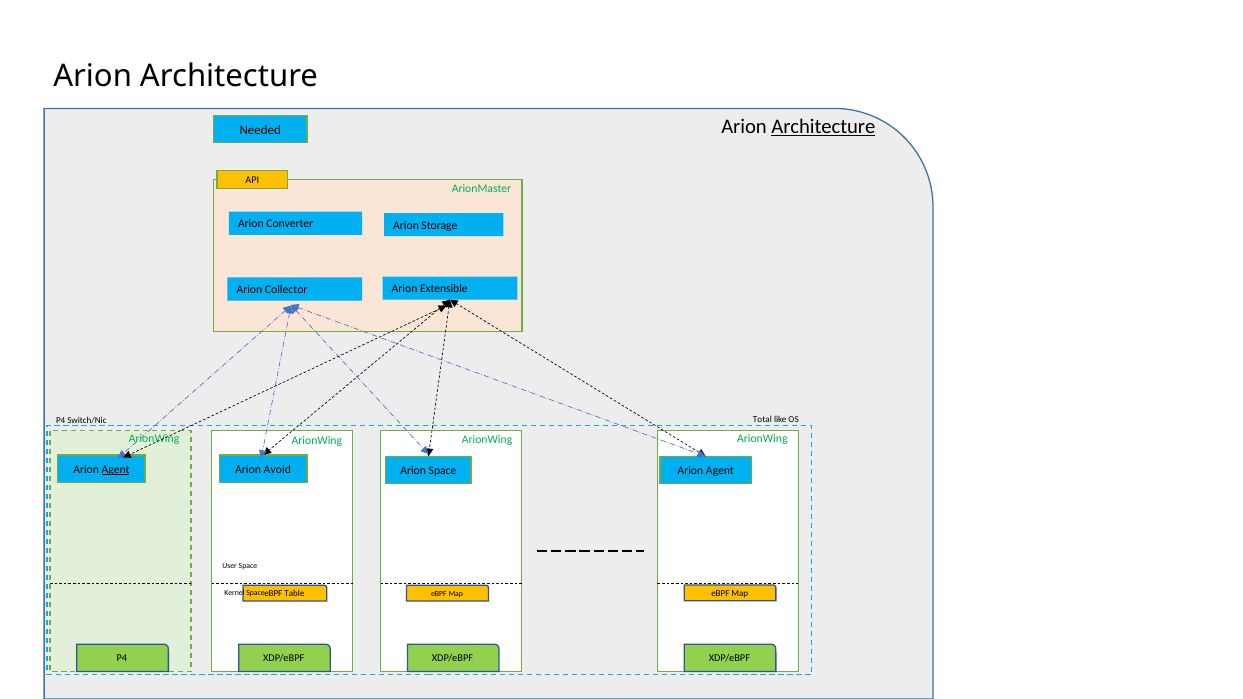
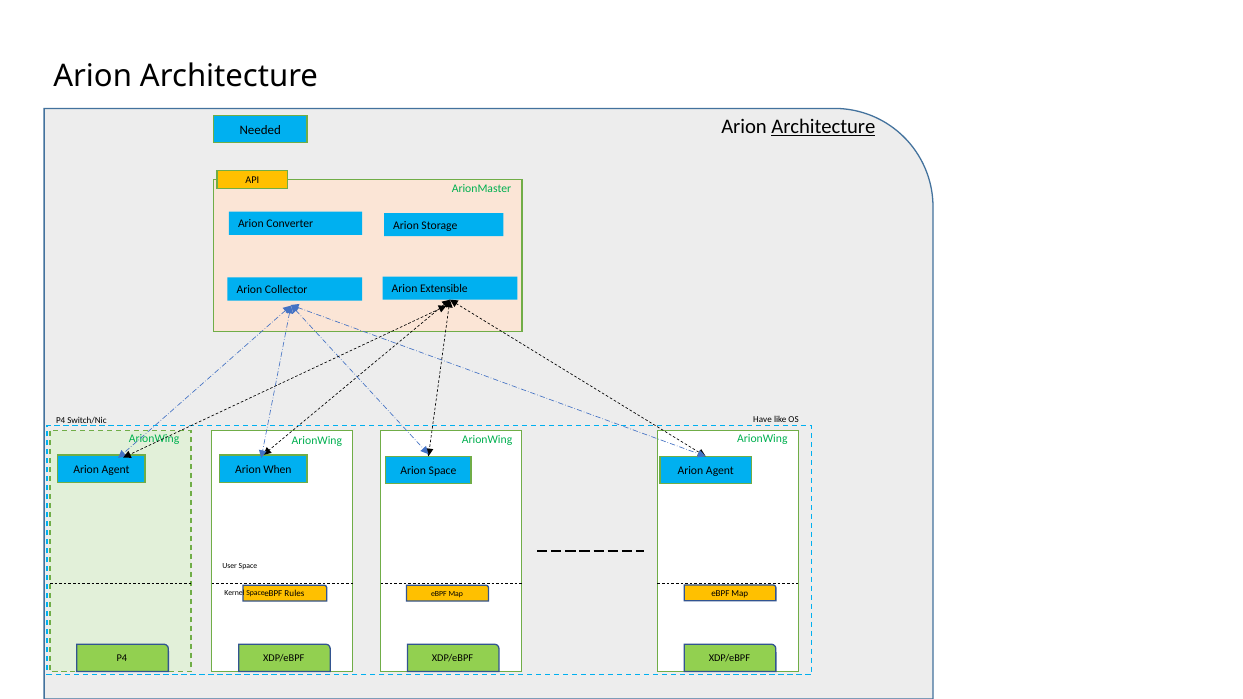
Total: Total -> Have
Agent at (116, 469) underline: present -> none
Avoid: Avoid -> When
Table: Table -> Rules
